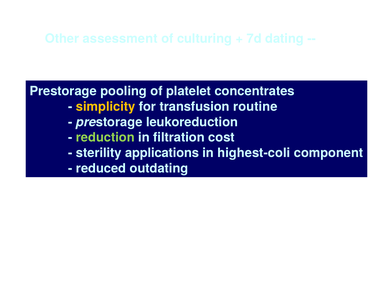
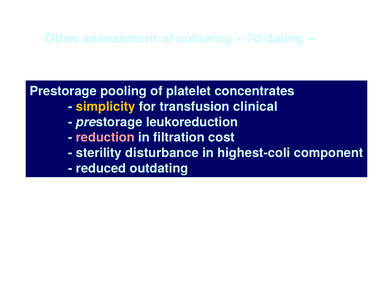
routine: routine -> clinical
reduction colour: light green -> pink
applications: applications -> disturbance
